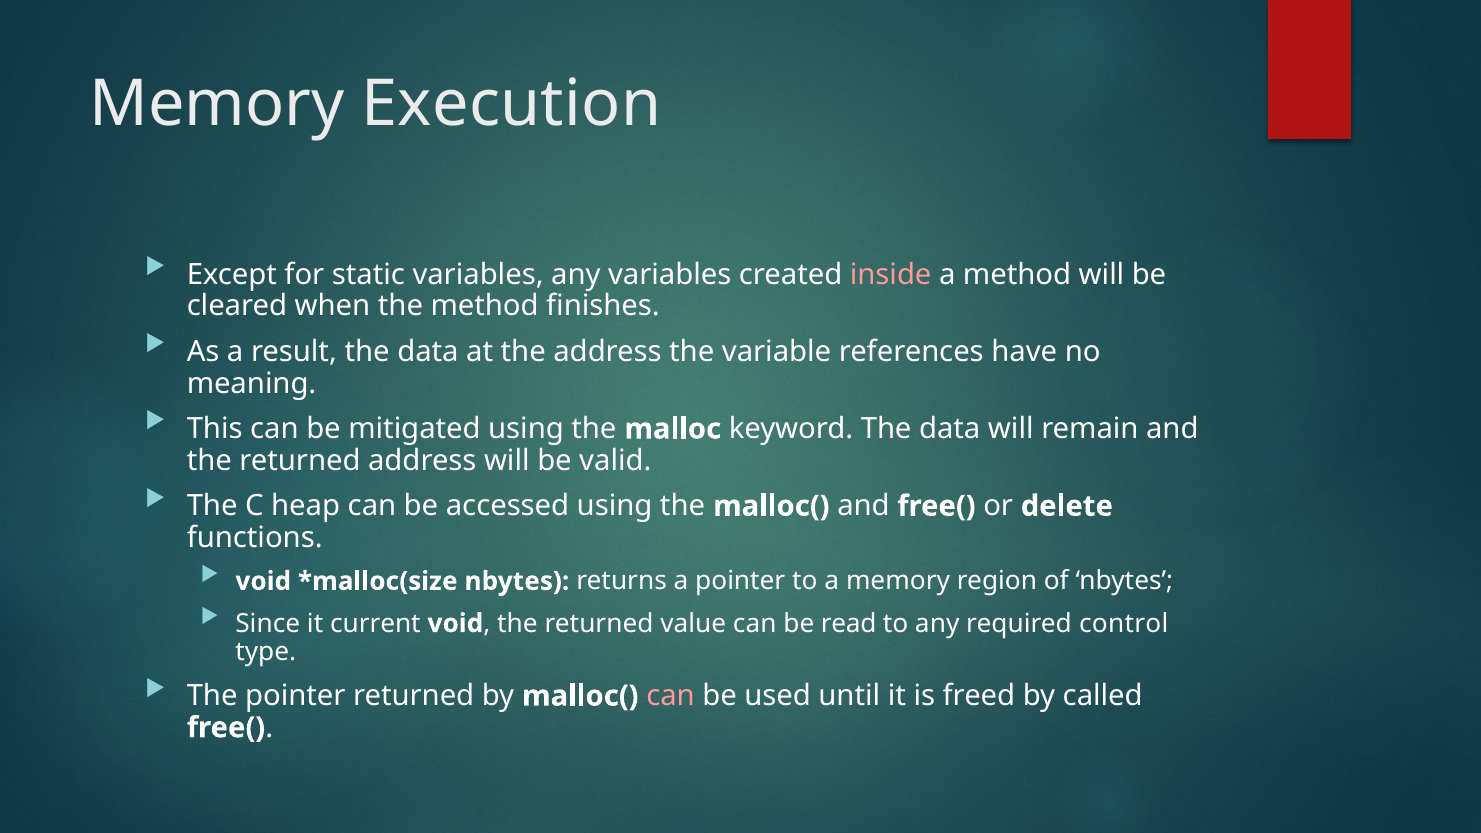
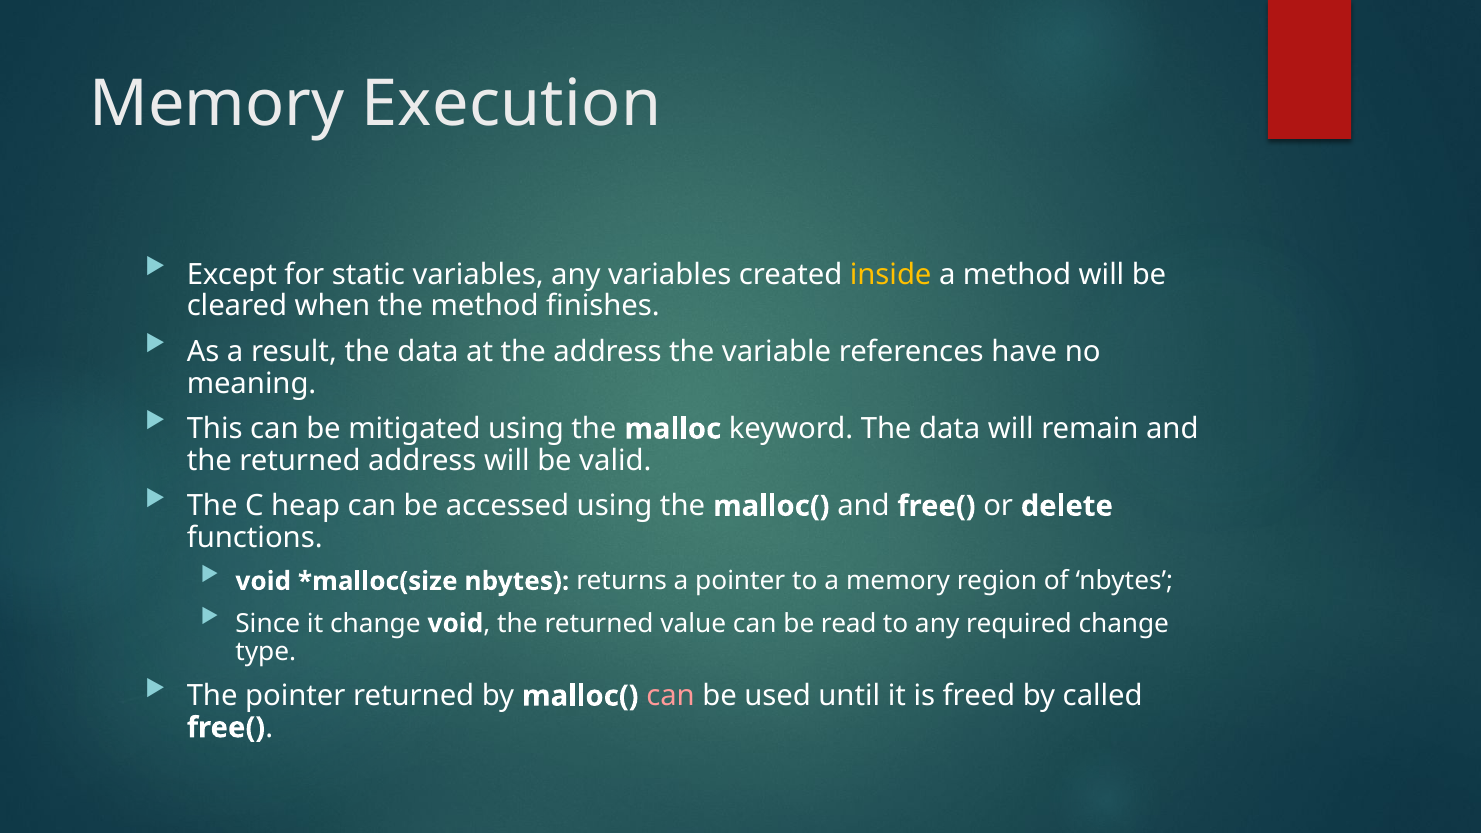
inside colour: pink -> yellow
it current: current -> change
required control: control -> change
